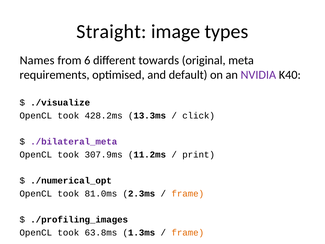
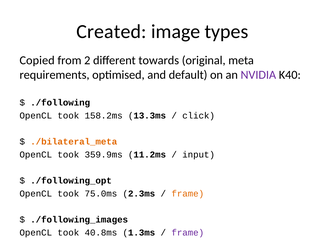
Straight: Straight -> Created
Names: Names -> Copied
6: 6 -> 2
./visualize: ./visualize -> ./following
428.2ms: 428.2ms -> 158.2ms
./bilateral_meta colour: purple -> orange
307.9ms: 307.9ms -> 359.9ms
print: print -> input
./numerical_opt: ./numerical_opt -> ./following_opt
81.0ms: 81.0ms -> 75.0ms
./profiling_images: ./profiling_images -> ./following_images
63.8ms: 63.8ms -> 40.8ms
frame at (188, 233) colour: orange -> purple
